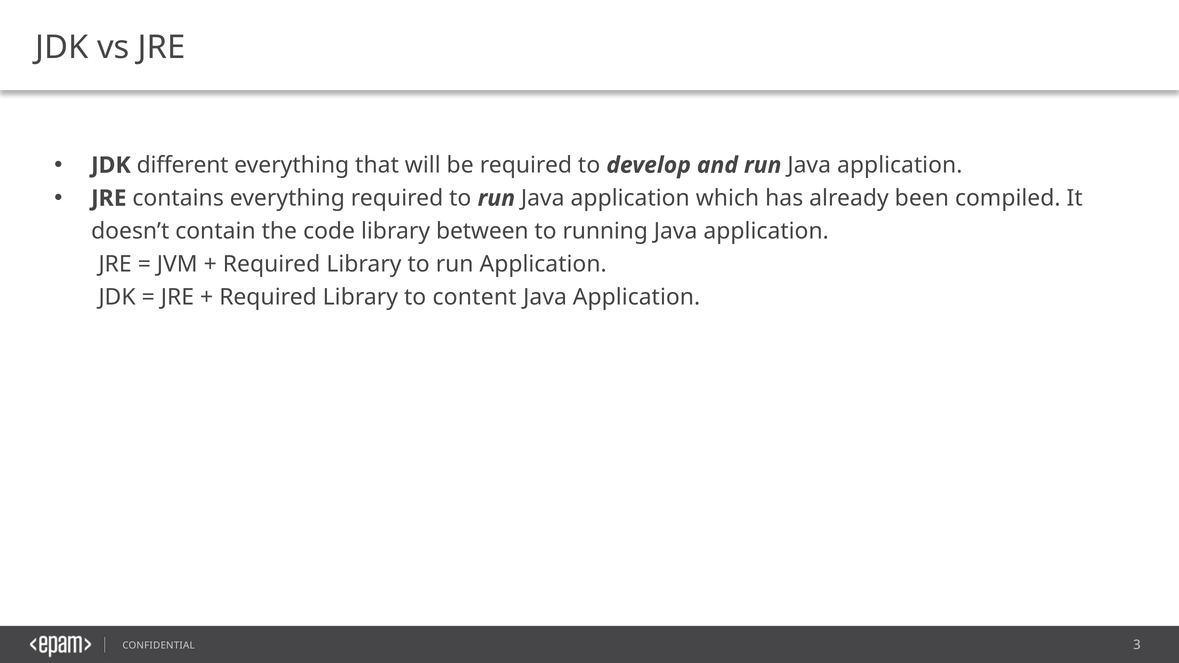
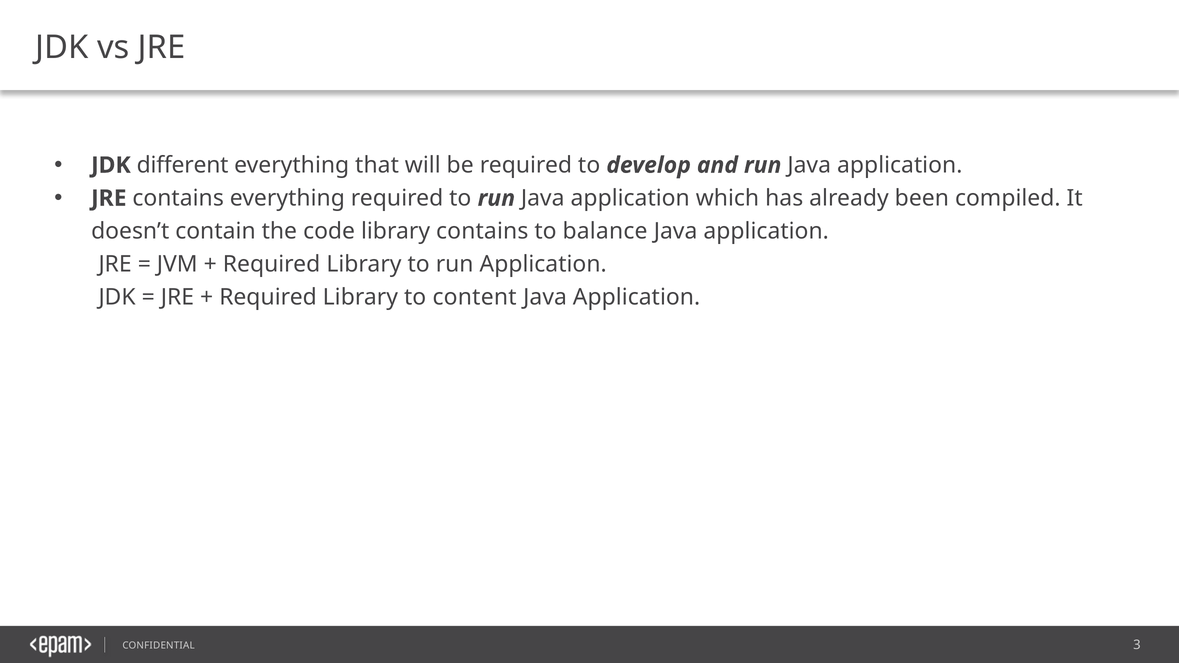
library between: between -> contains
running: running -> balance
